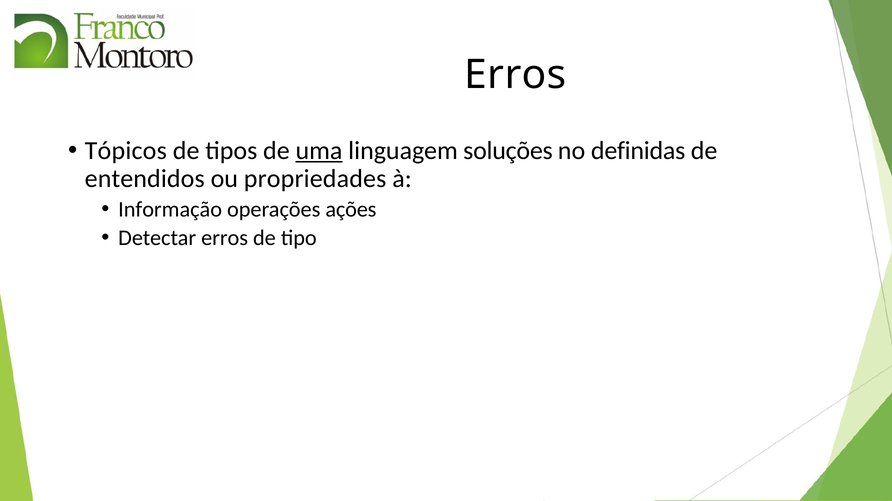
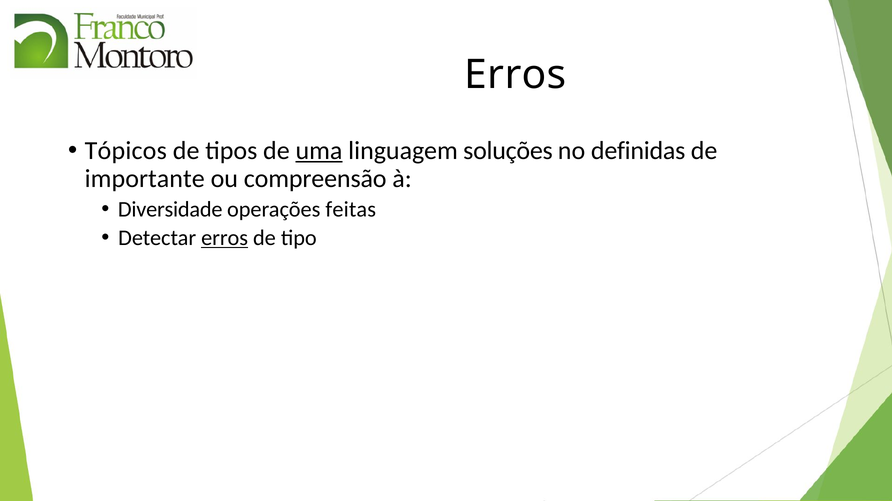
entendidos: entendidos -> importante
propriedades: propriedades -> compreensão
Informação: Informação -> Diversidade
ações: ações -> feitas
erros at (225, 238) underline: none -> present
